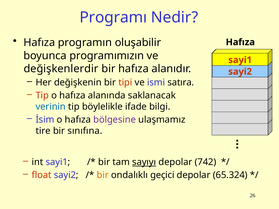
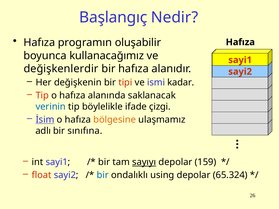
Programı: Programı -> Başlangıç
programımızın: programımızın -> kullanacağımız
satıra: satıra -> kadar
bilgi: bilgi -> çizgi
İsim underline: none -> present
bölgesine colour: purple -> orange
tire: tire -> adlı
742: 742 -> 159
bir at (103, 175) colour: orange -> blue
geçici: geçici -> using
